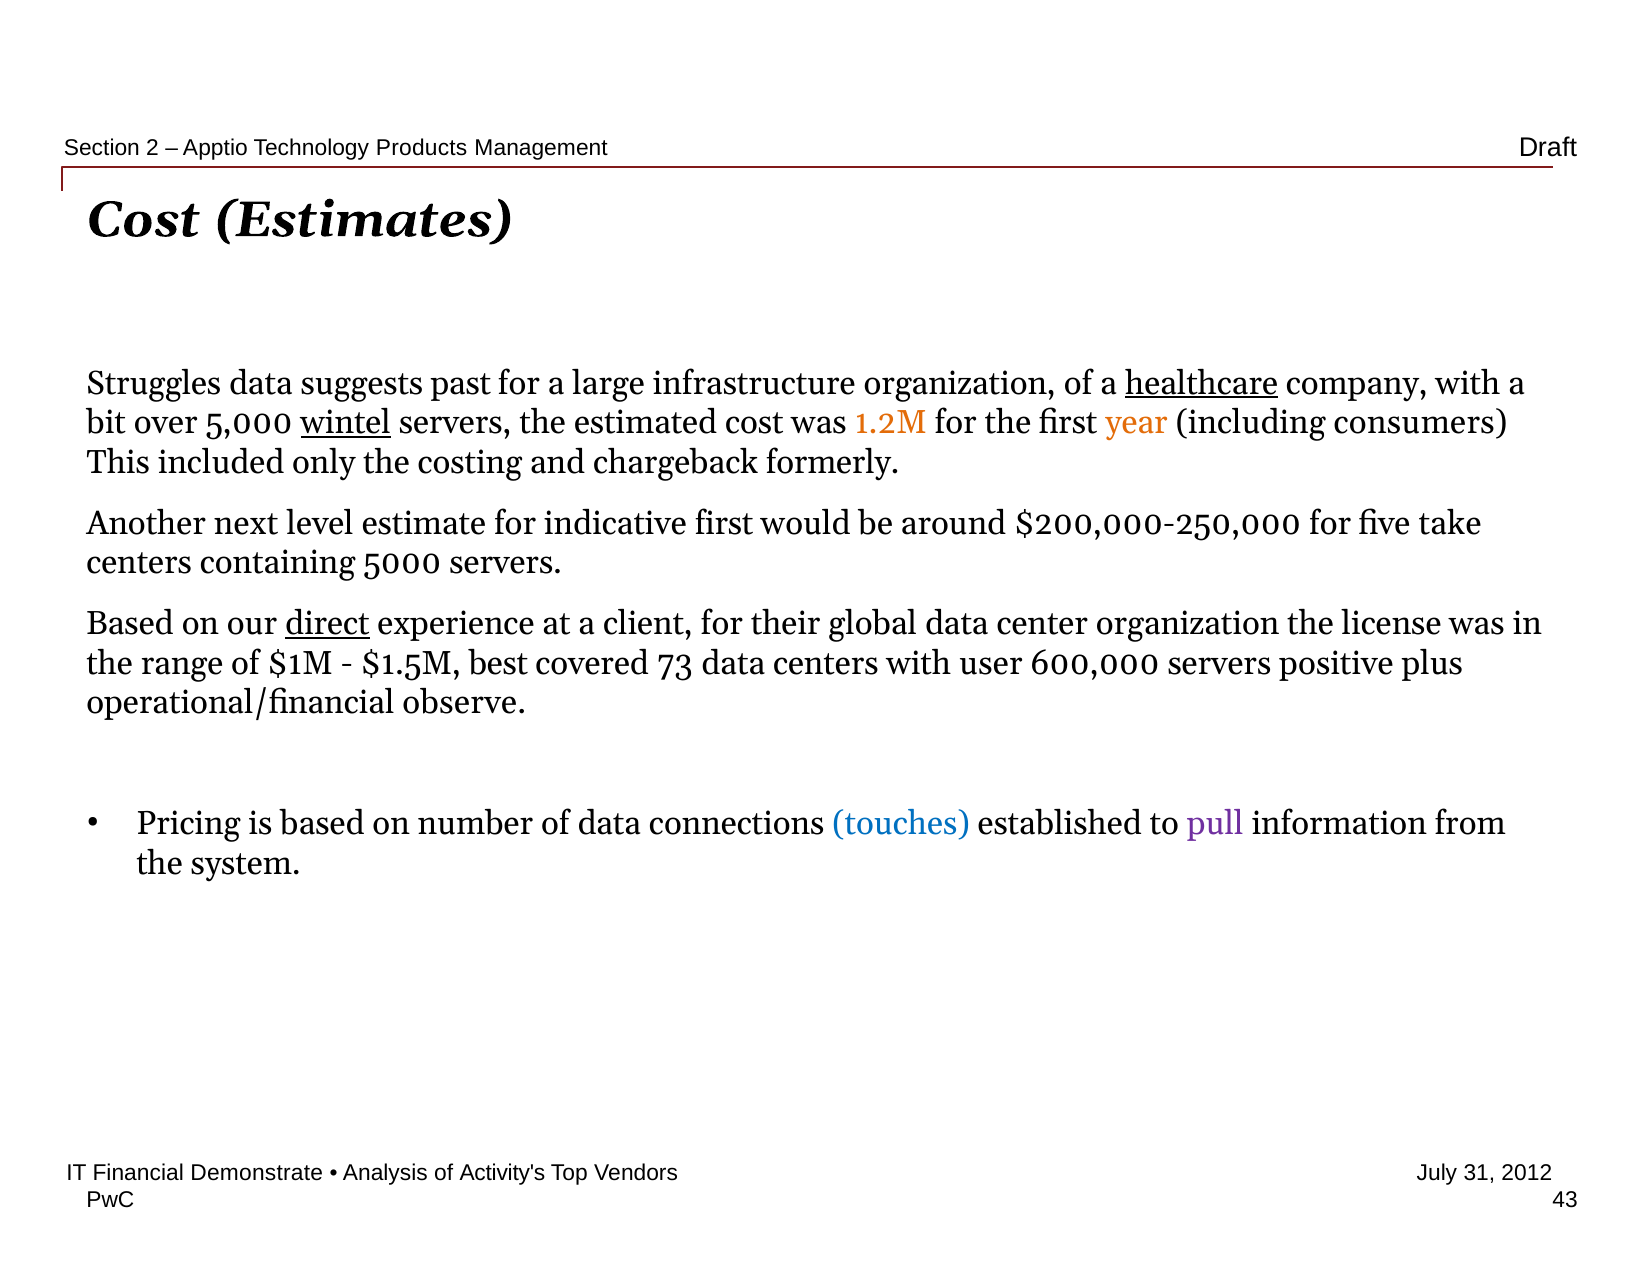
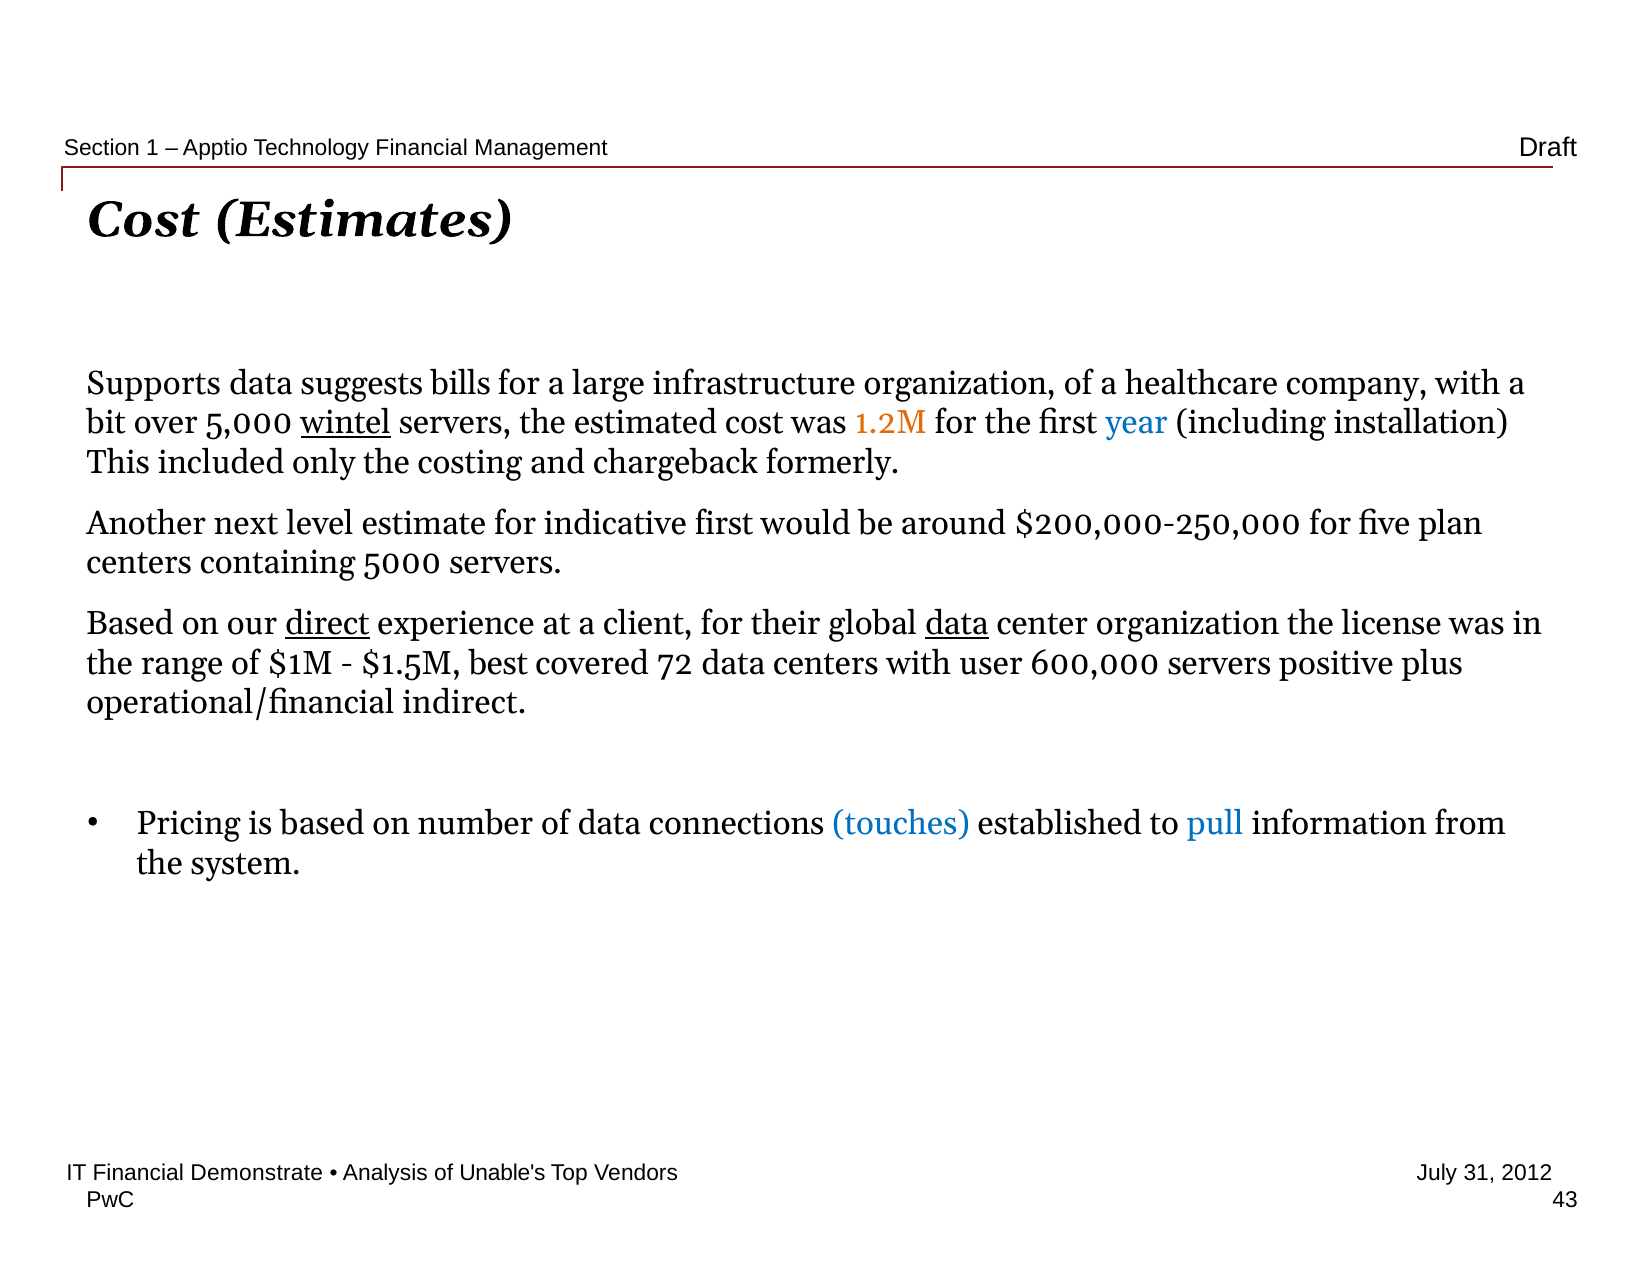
2: 2 -> 1
Technology Products: Products -> Financial
Struggles: Struggles -> Supports
past: past -> bills
healthcare underline: present -> none
year colour: orange -> blue
consumers: consumers -> installation
take: take -> plan
data at (957, 623) underline: none -> present
73: 73 -> 72
observe: observe -> indirect
pull colour: purple -> blue
Activity's: Activity's -> Unable's
